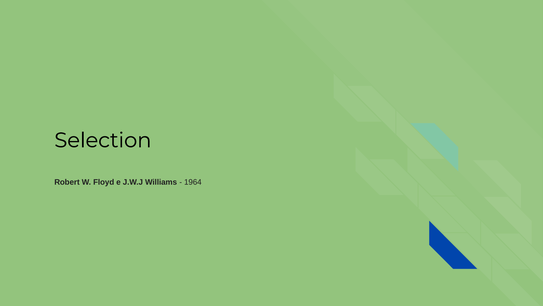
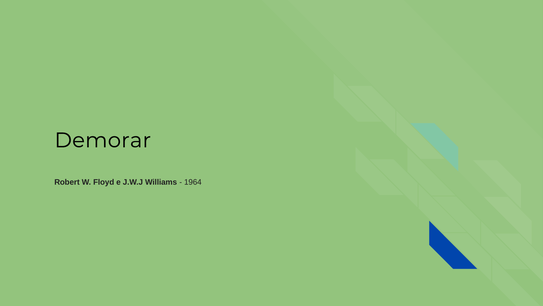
Selection: Selection -> Demorar
